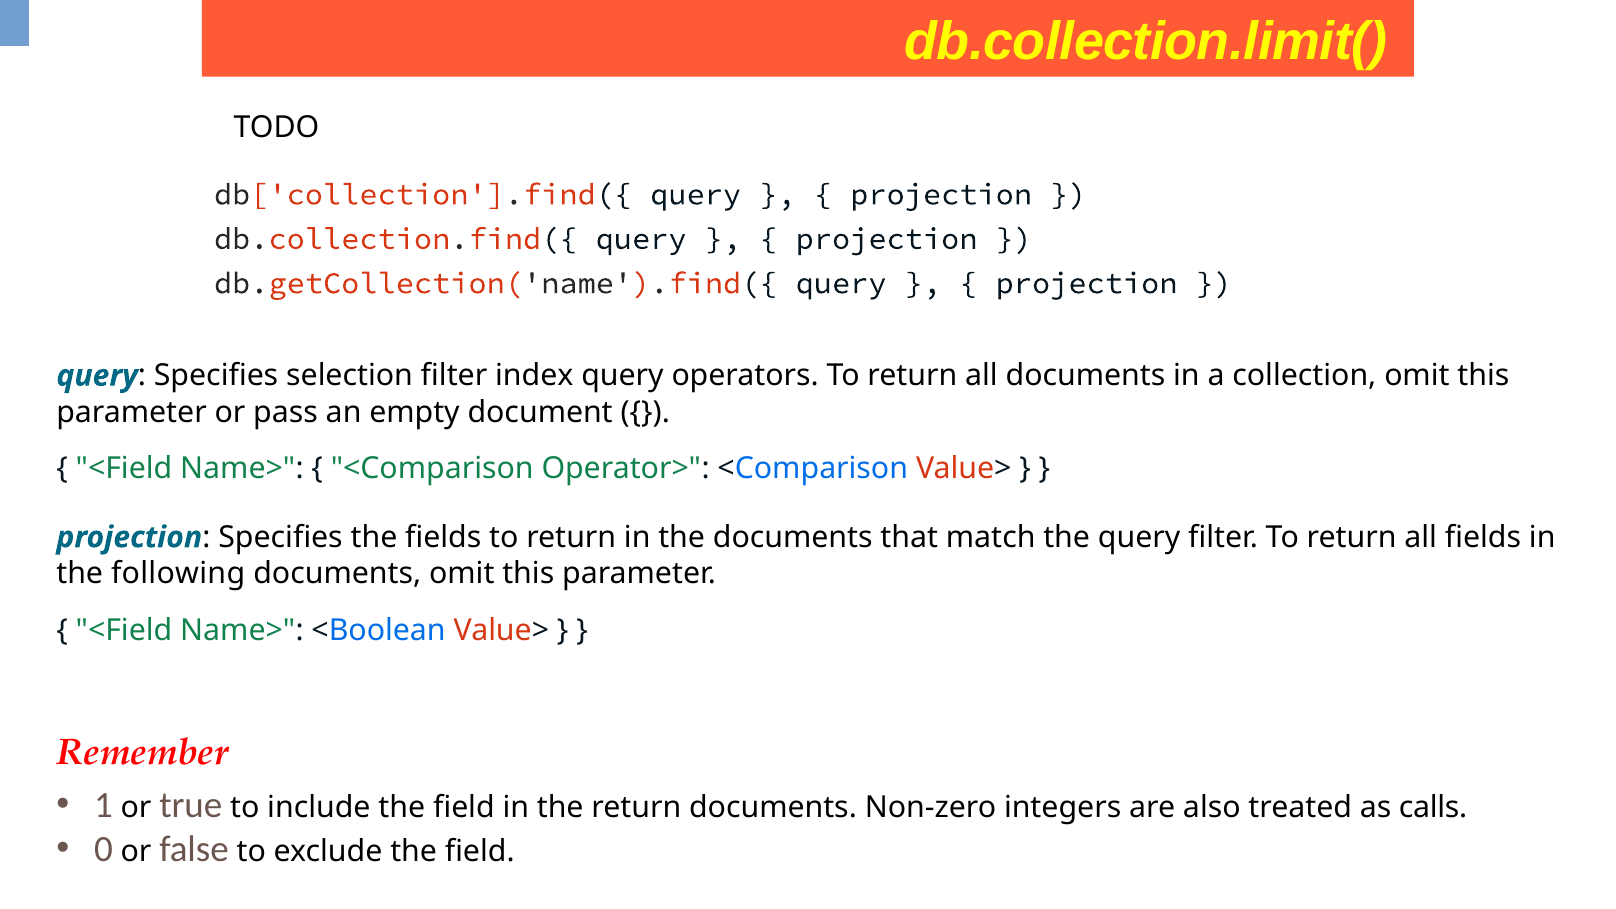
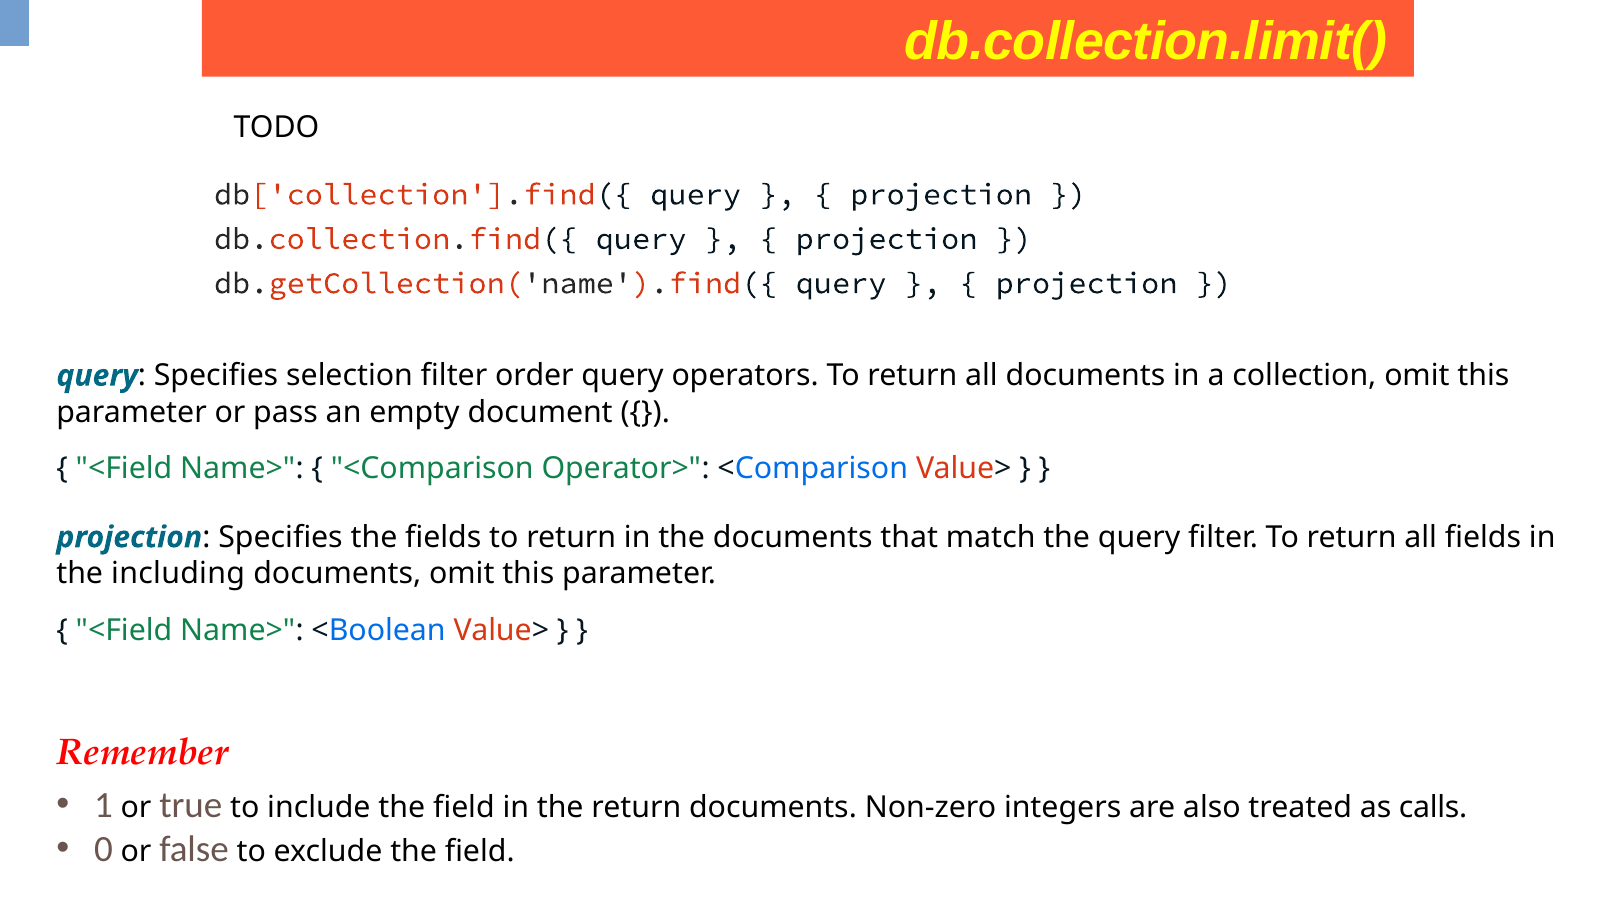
index: index -> order
following: following -> including
